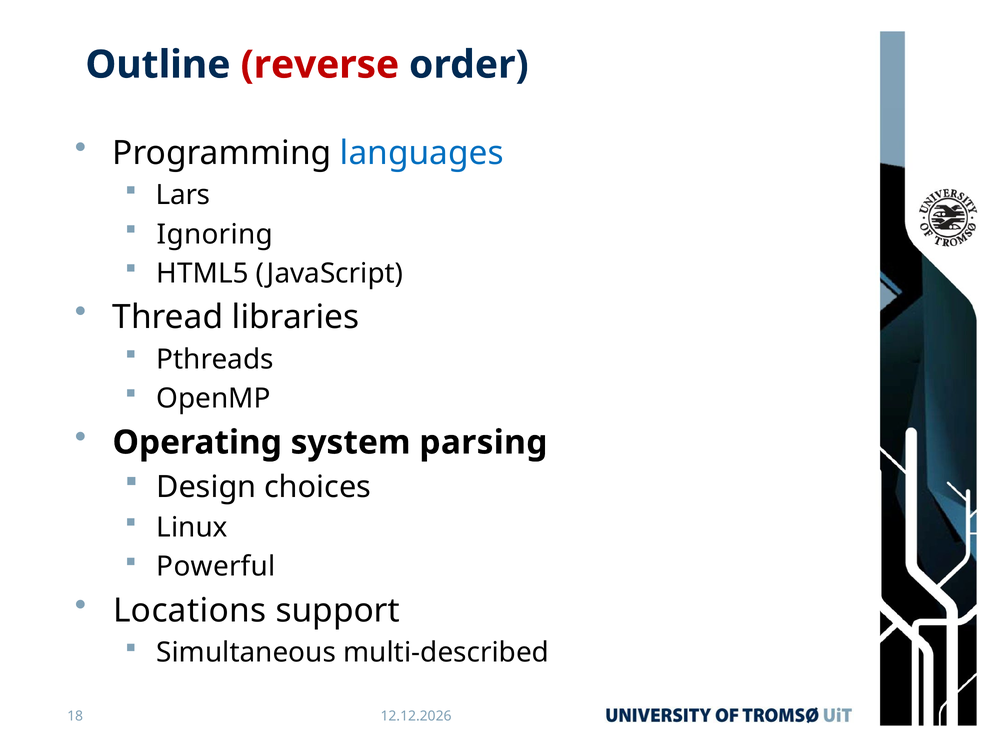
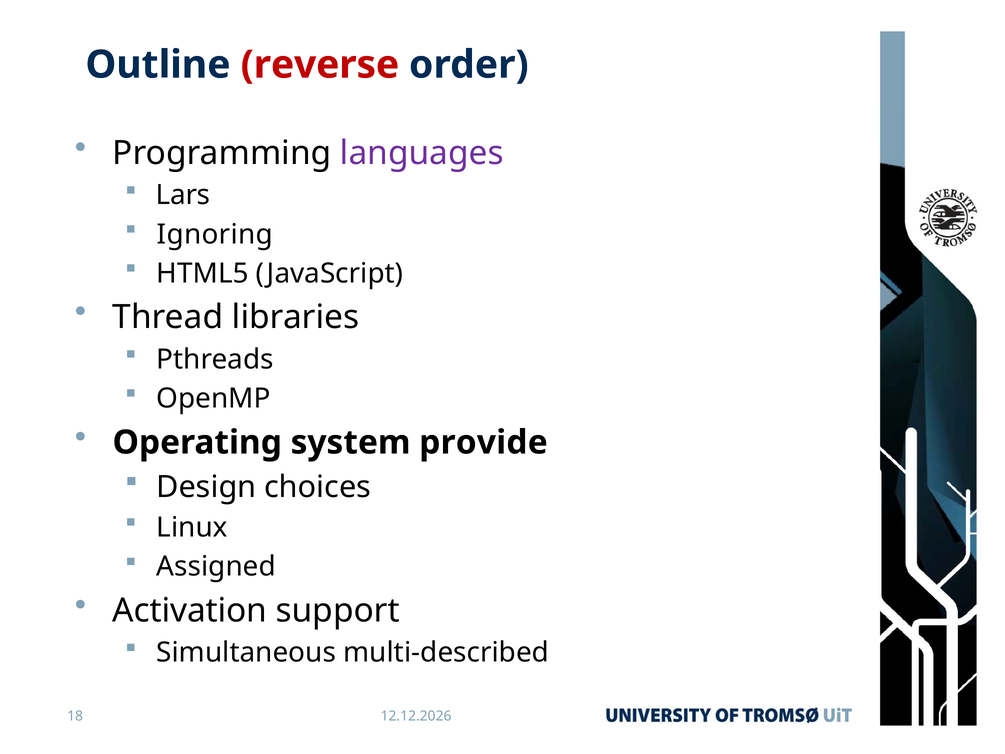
languages colour: blue -> purple
parsing: parsing -> provide
Powerful: Powerful -> Assigned
Locations: Locations -> Activation
